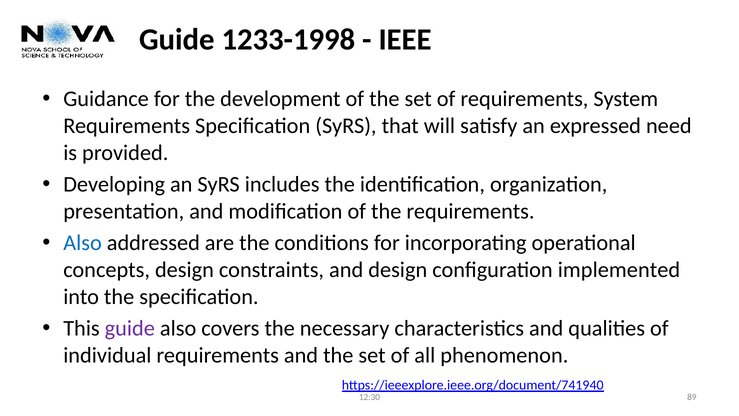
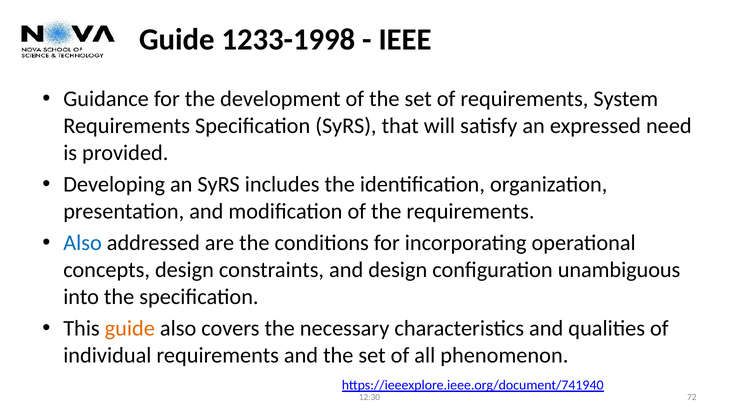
implemented: implemented -> unambiguous
guide at (130, 328) colour: purple -> orange
89: 89 -> 72
